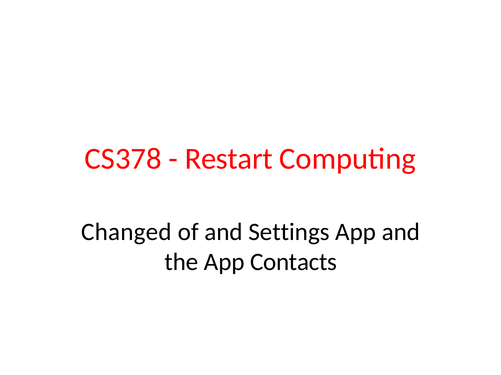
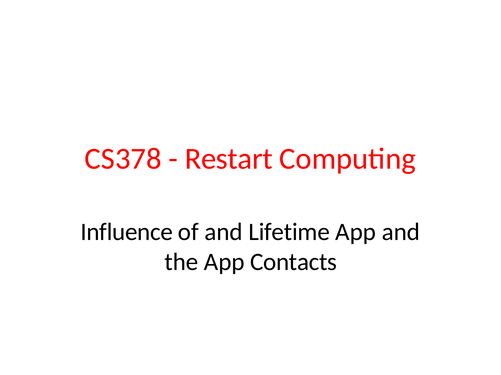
Changed: Changed -> Influence
Settings: Settings -> Lifetime
